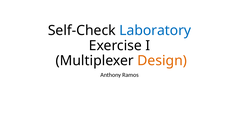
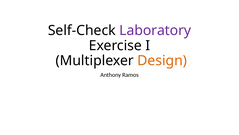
Laboratory colour: blue -> purple
